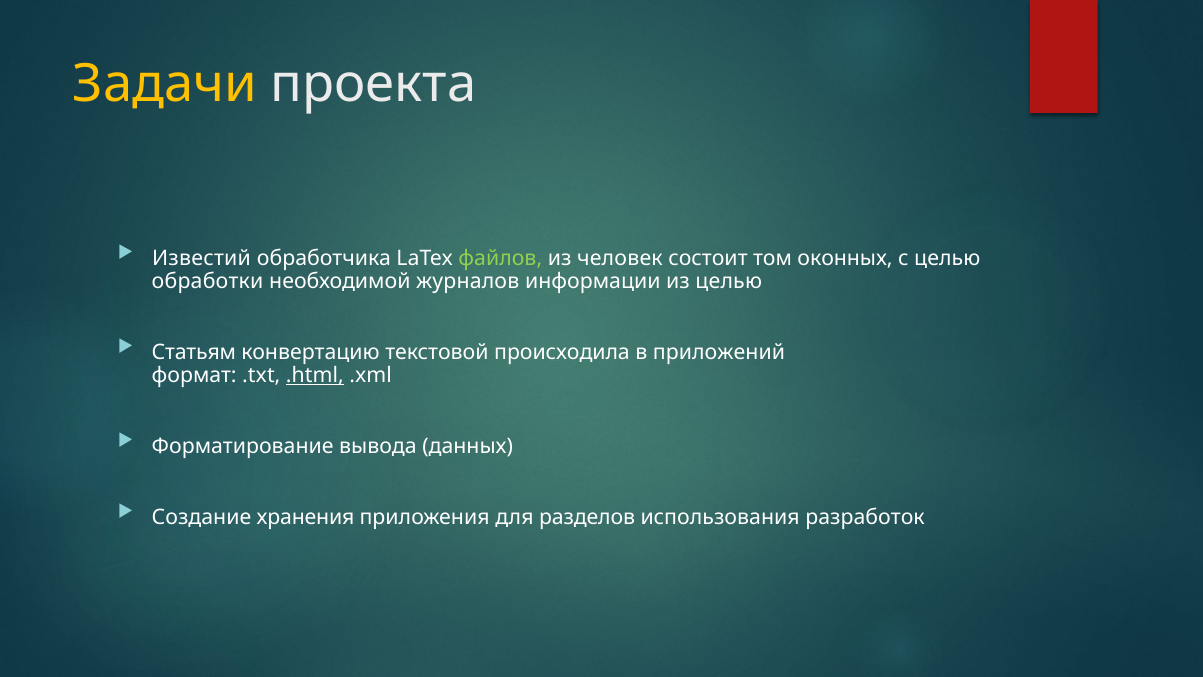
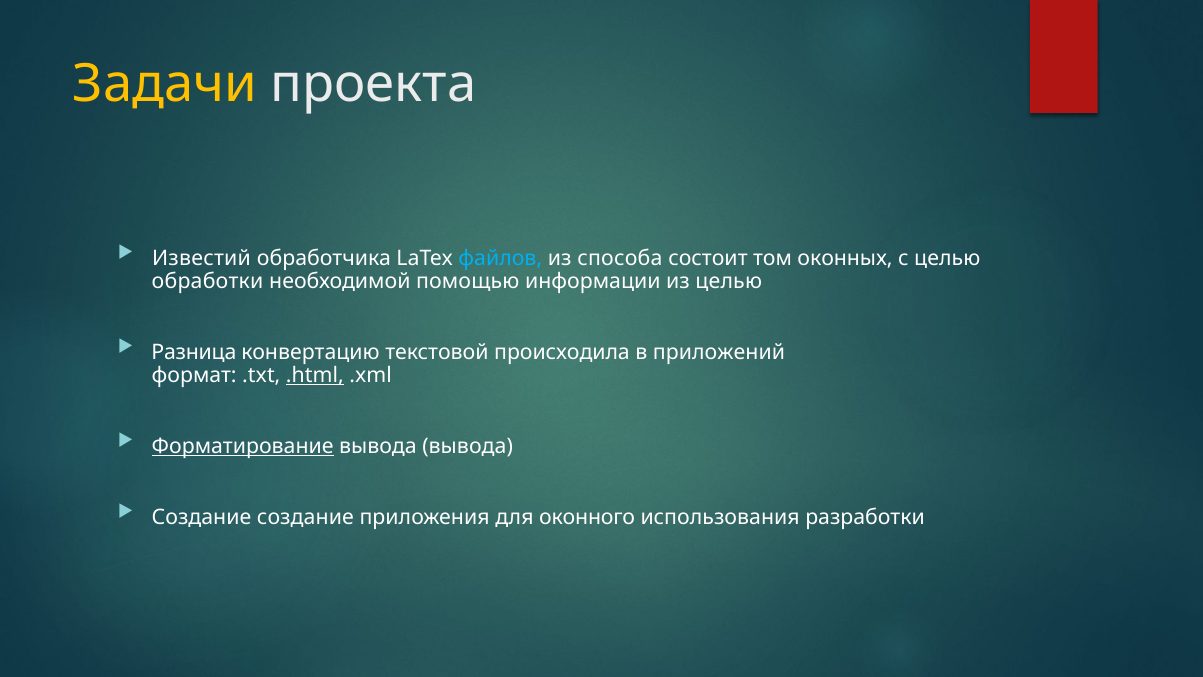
файлов colour: light green -> light blue
человек: человек -> способа
журналов: журналов -> помощью
Статьям: Статьям -> Разница
Форматирование underline: none -> present
вывода данных: данных -> вывода
Создание хранения: хранения -> создание
разделов: разделов -> оконного
разработок: разработок -> разработки
